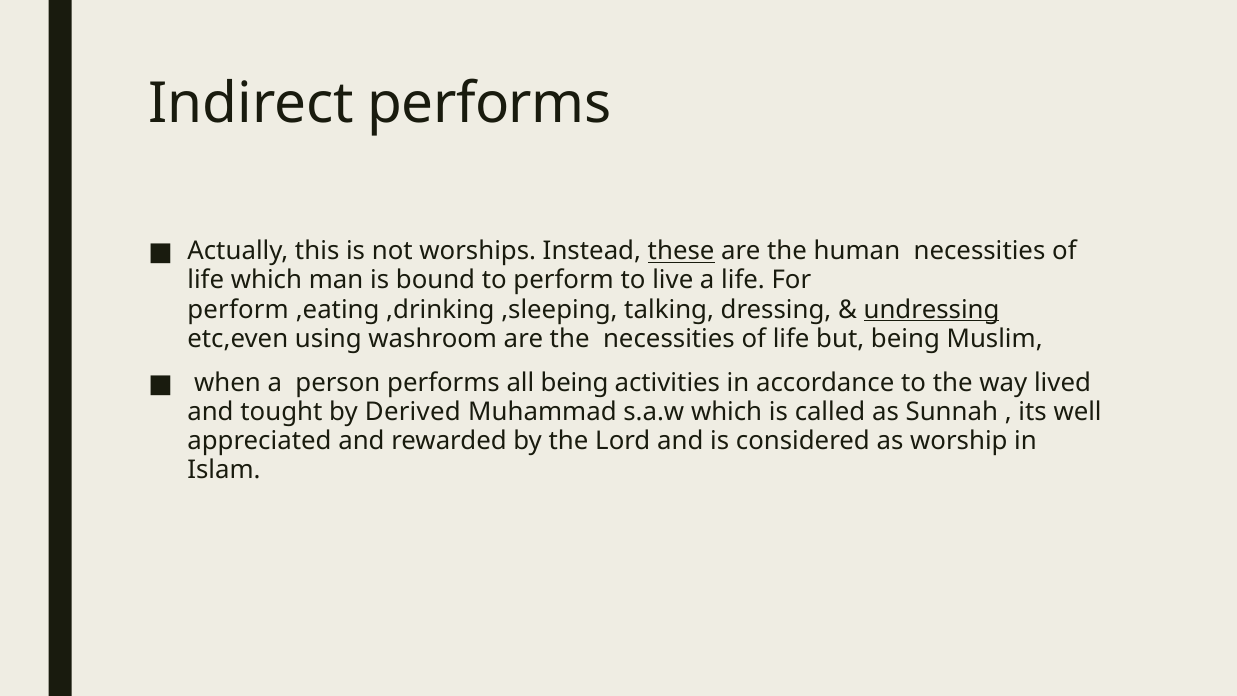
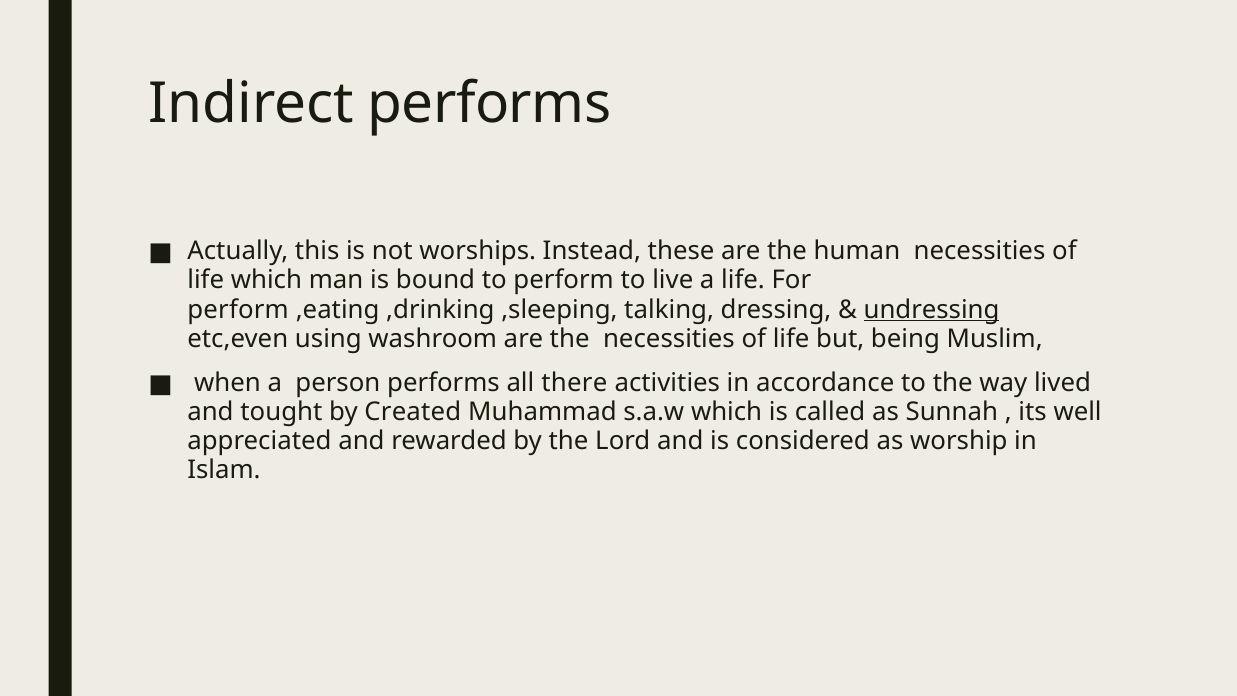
these underline: present -> none
all being: being -> there
Derived: Derived -> Created
